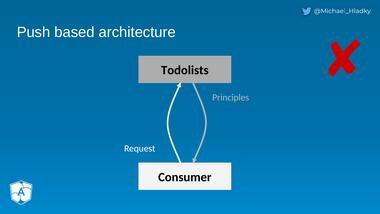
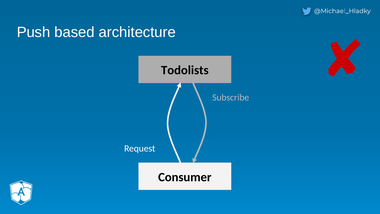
Principles: Principles -> Subscribe
